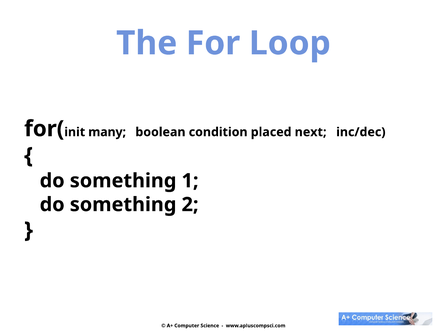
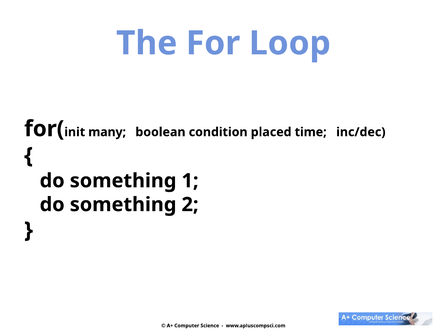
next: next -> time
